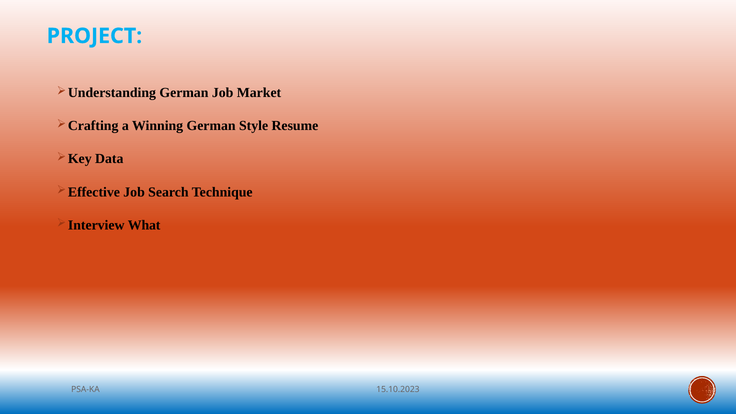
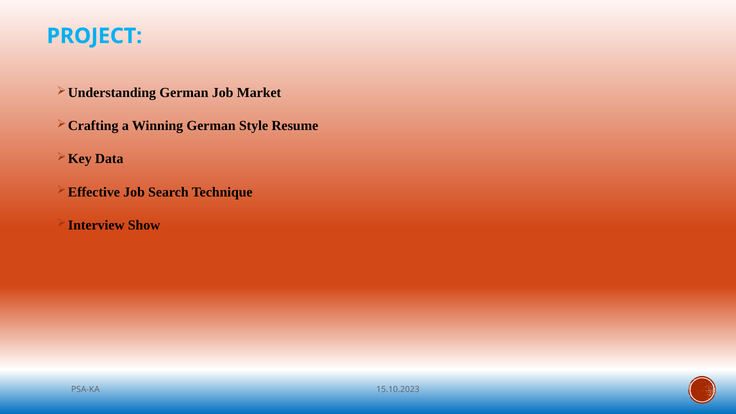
What: What -> Show
